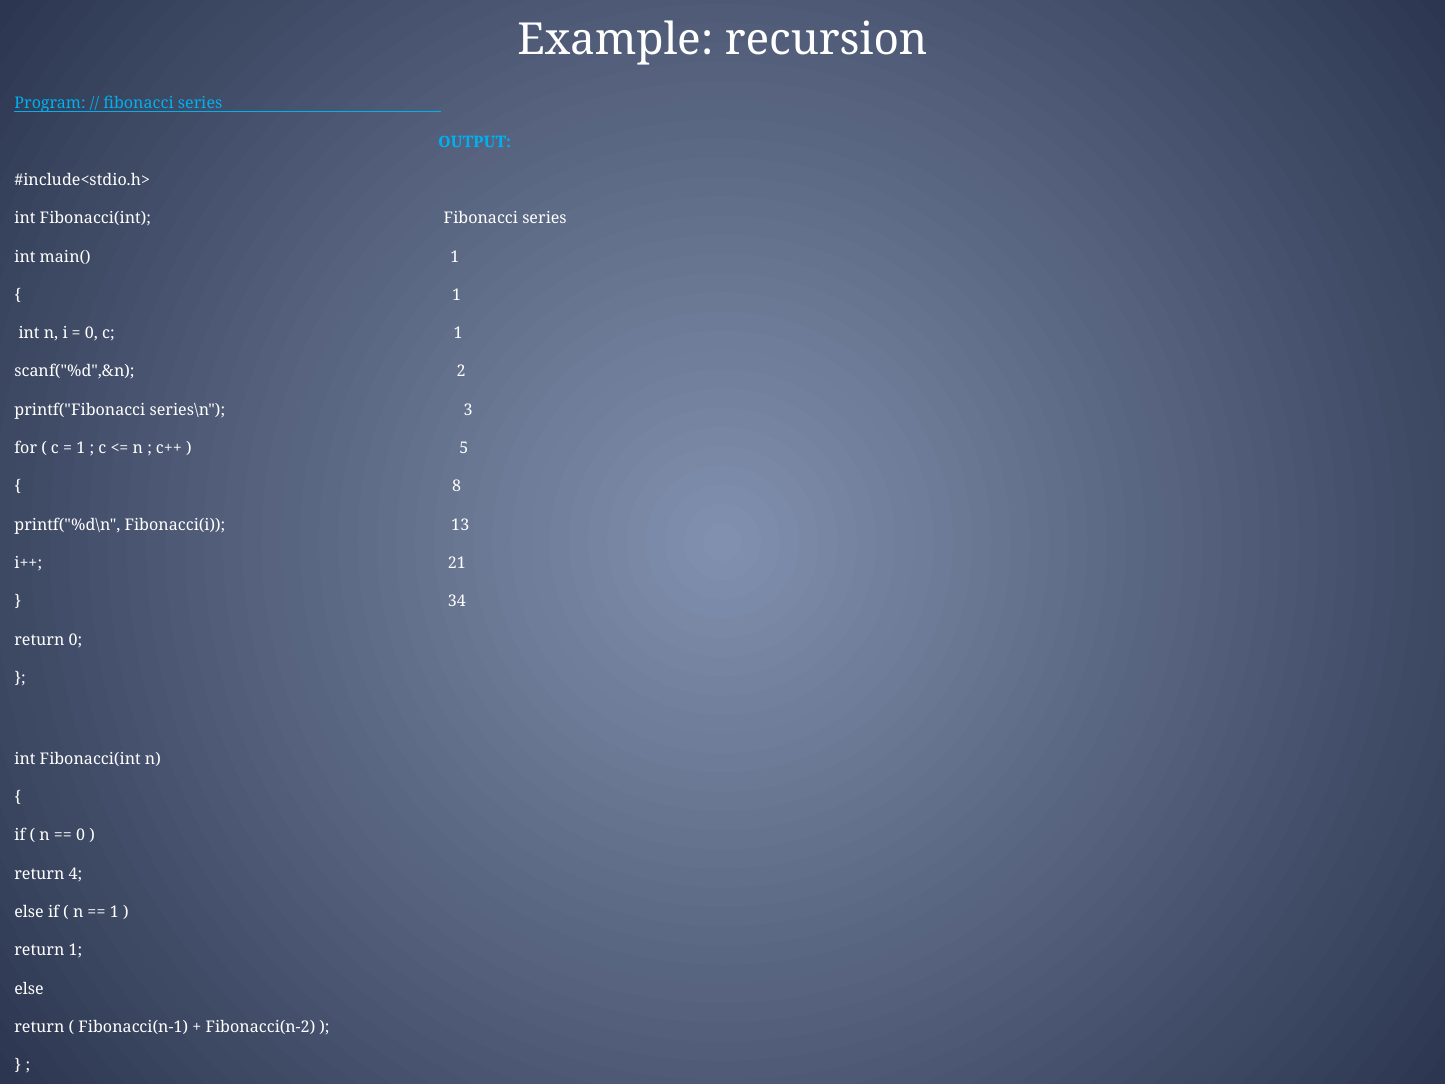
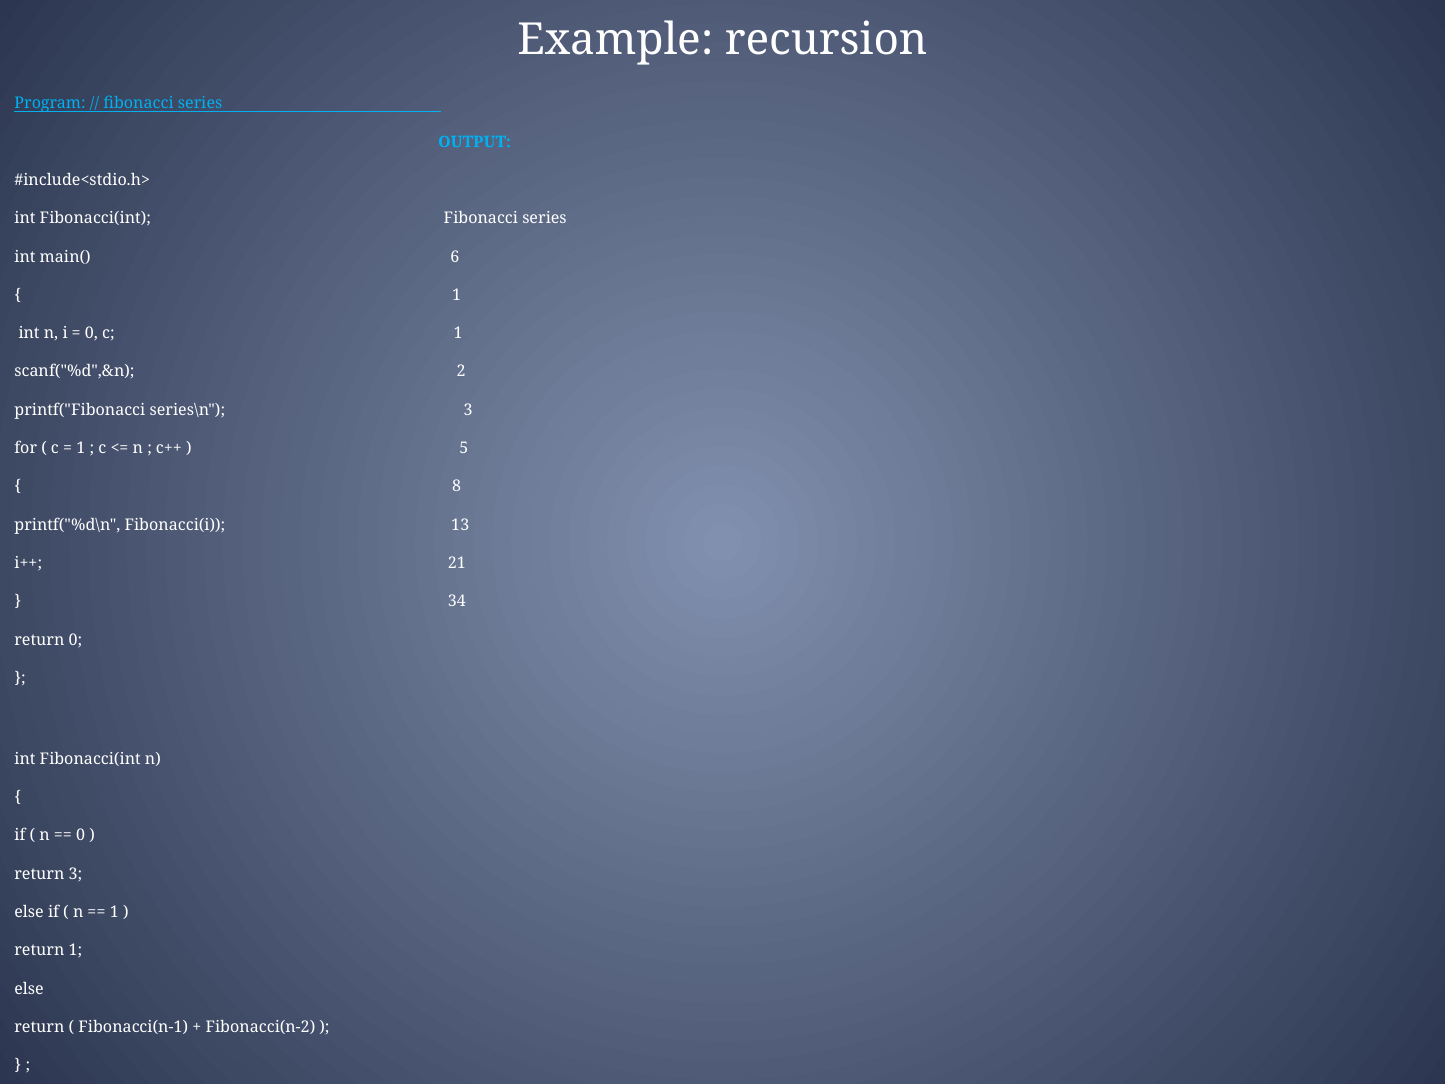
main( 1: 1 -> 6
return 4: 4 -> 3
